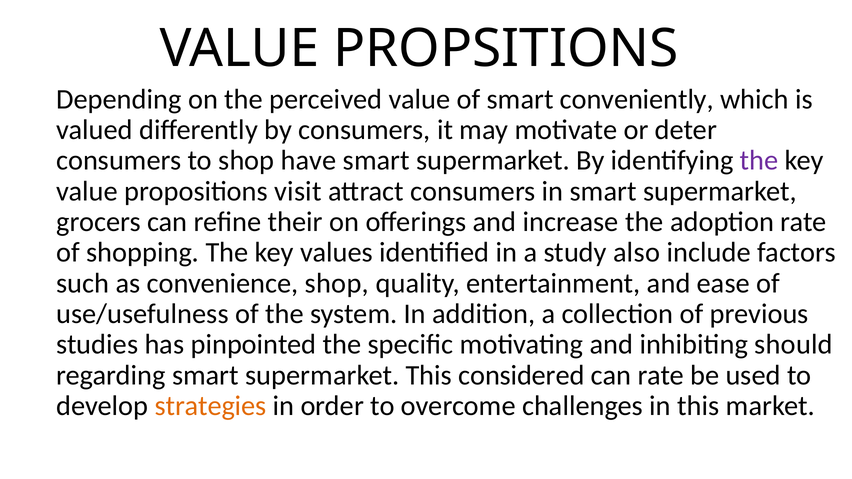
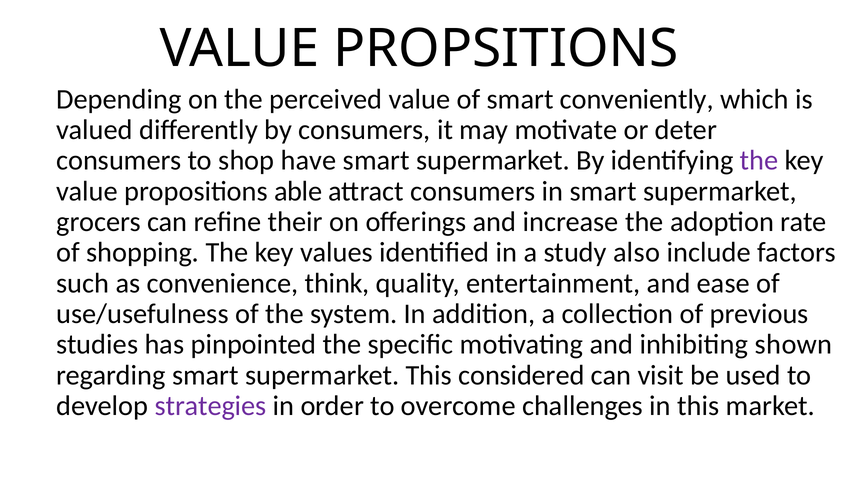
visit: visit -> able
convenience shop: shop -> think
should: should -> shown
can rate: rate -> visit
strategies colour: orange -> purple
